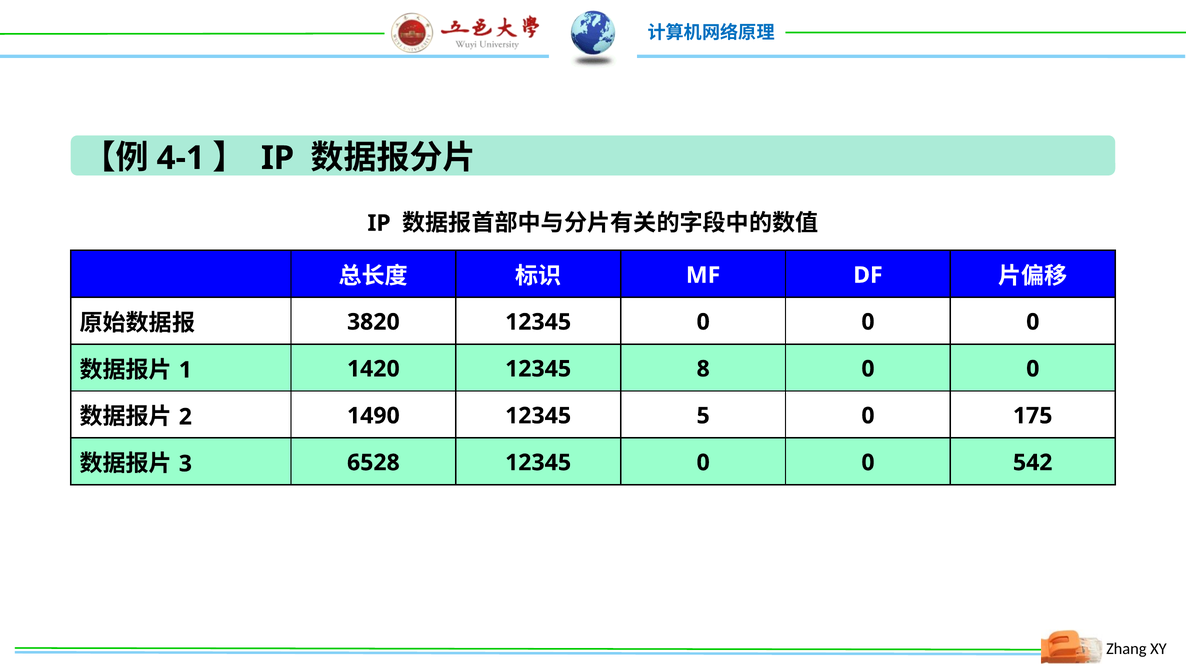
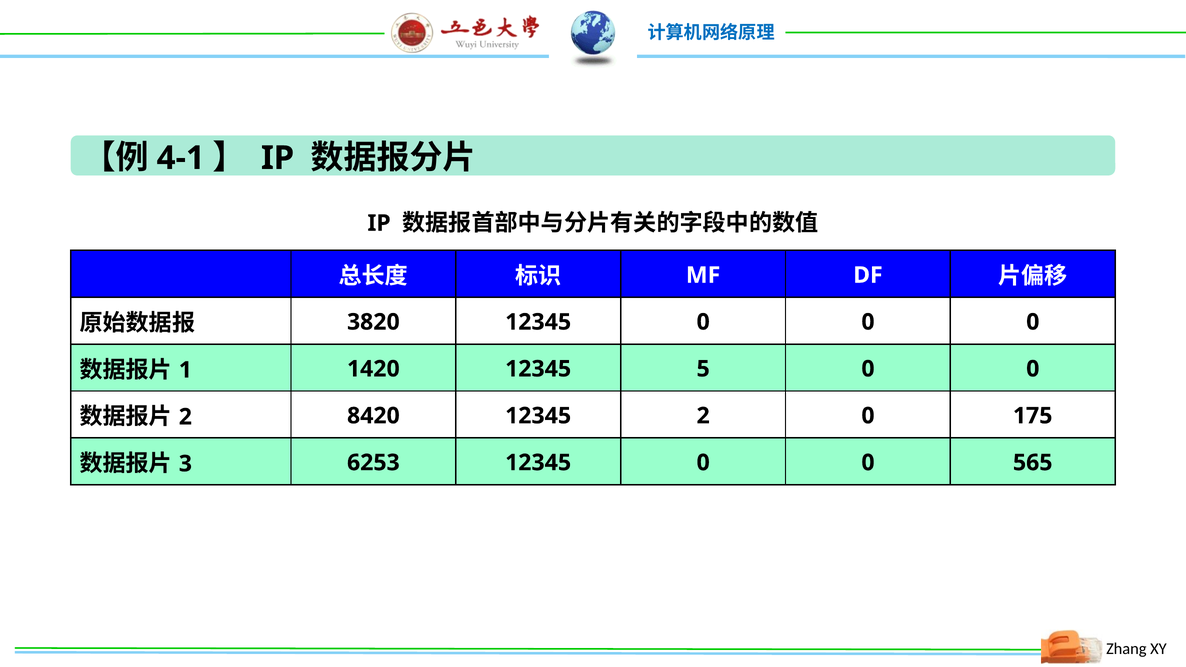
8: 8 -> 5
1490: 1490 -> 8420
12345 5: 5 -> 2
6528: 6528 -> 6253
542: 542 -> 565
